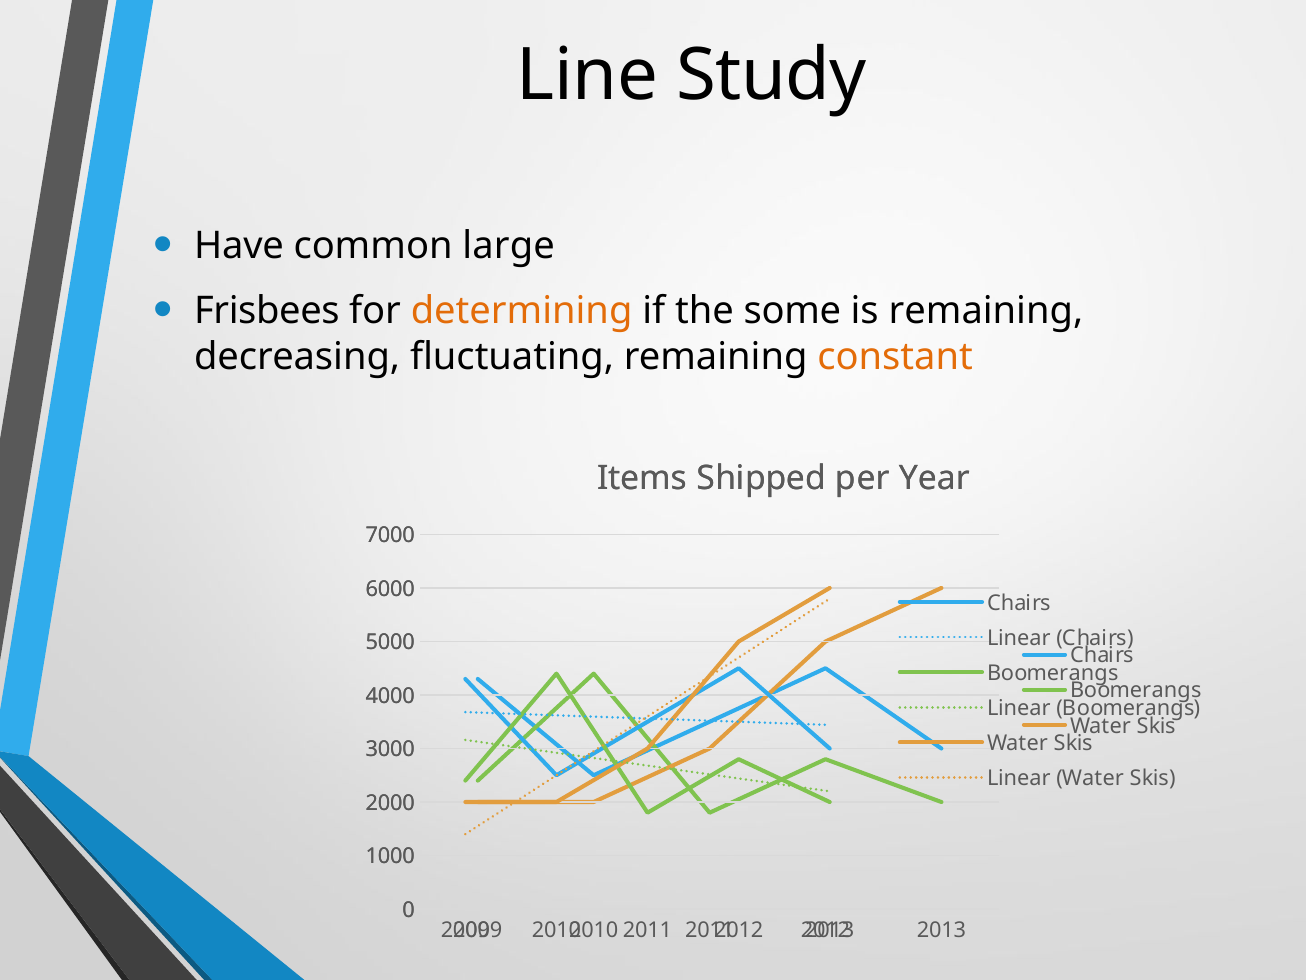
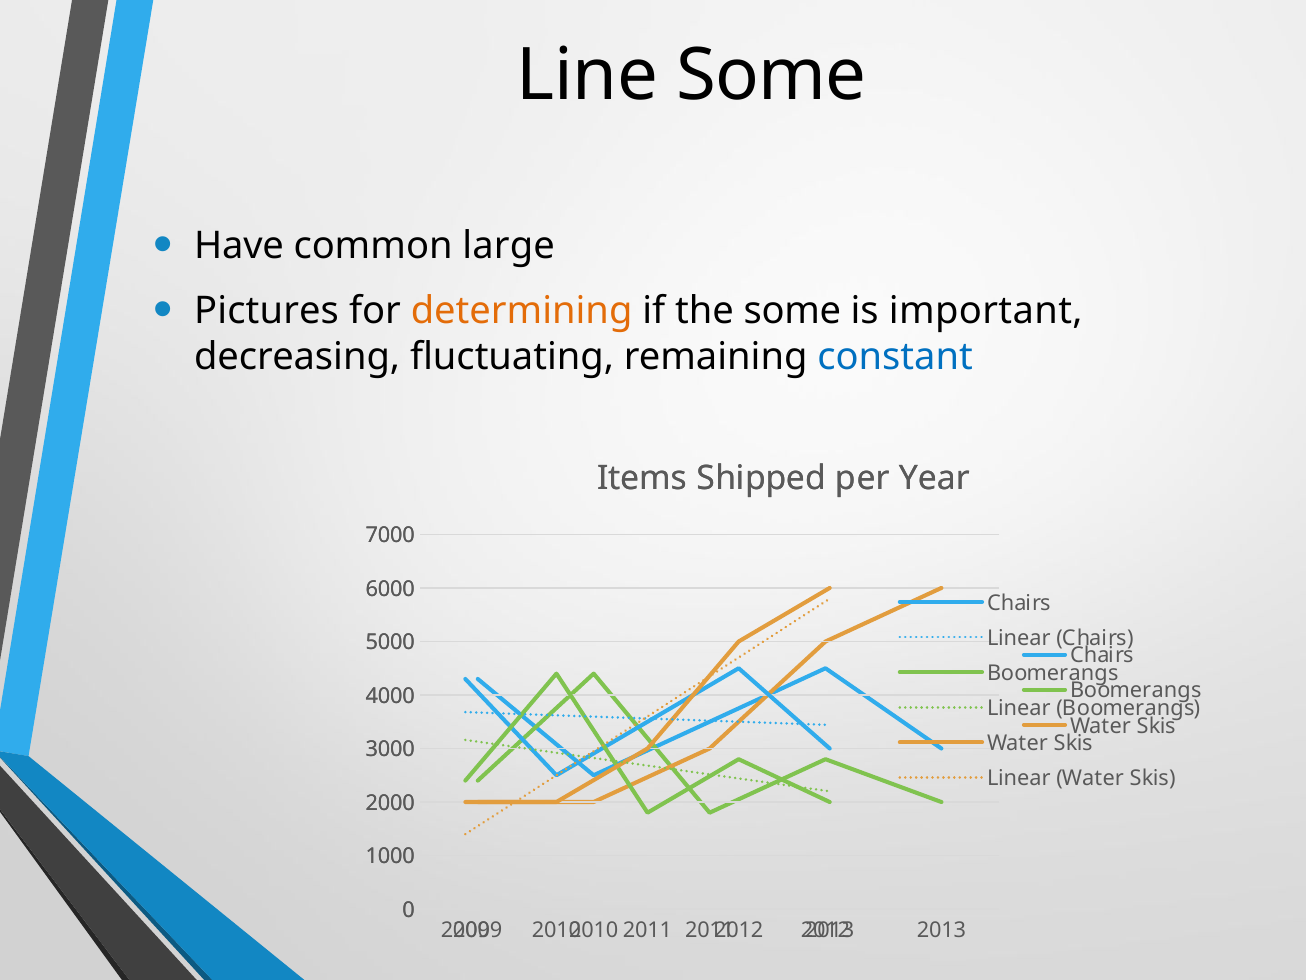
Line Study: Study -> Some
Frisbees: Frisbees -> Pictures
is remaining: remaining -> important
constant colour: orange -> blue
